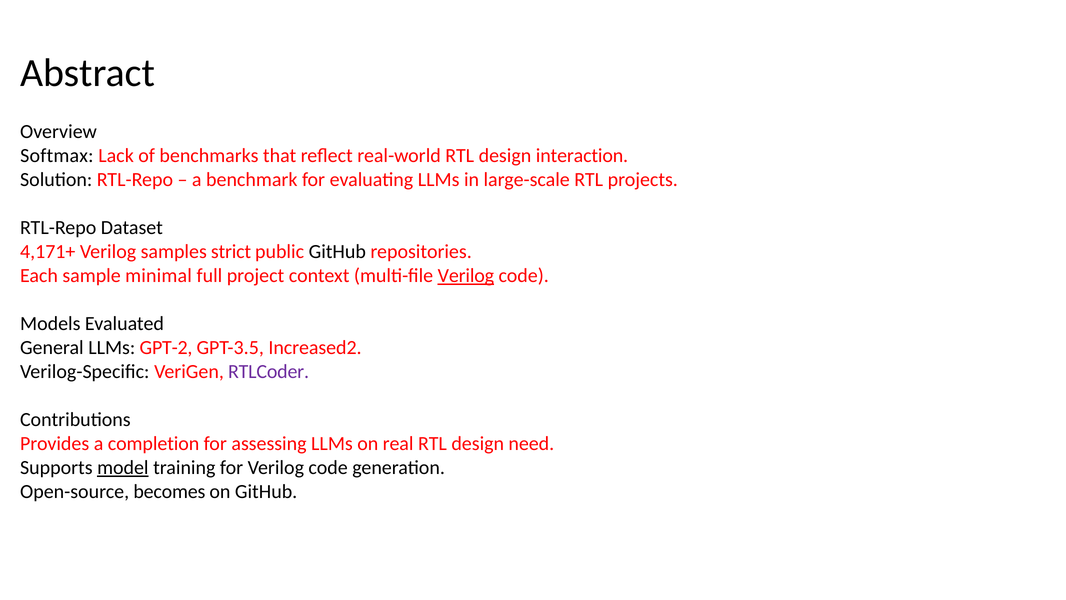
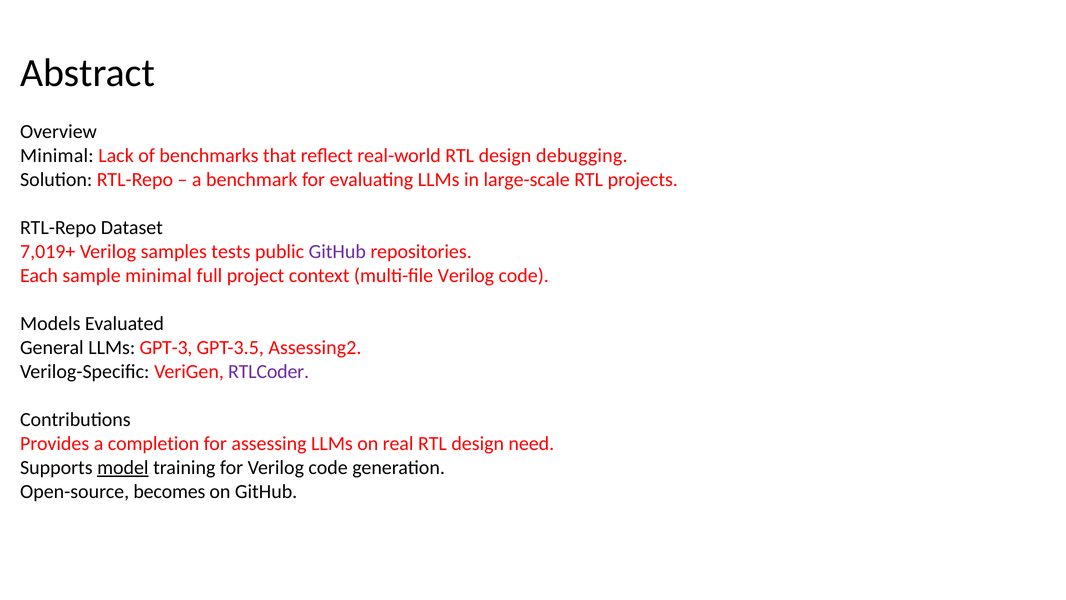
Softmax at (57, 156): Softmax -> Minimal
interaction: interaction -> debugging
4,171+: 4,171+ -> 7,019+
strict: strict -> tests
GitHub at (337, 251) colour: black -> purple
Verilog at (466, 275) underline: present -> none
GPT-2: GPT-2 -> GPT-3
Increased2: Increased2 -> Assessing2
